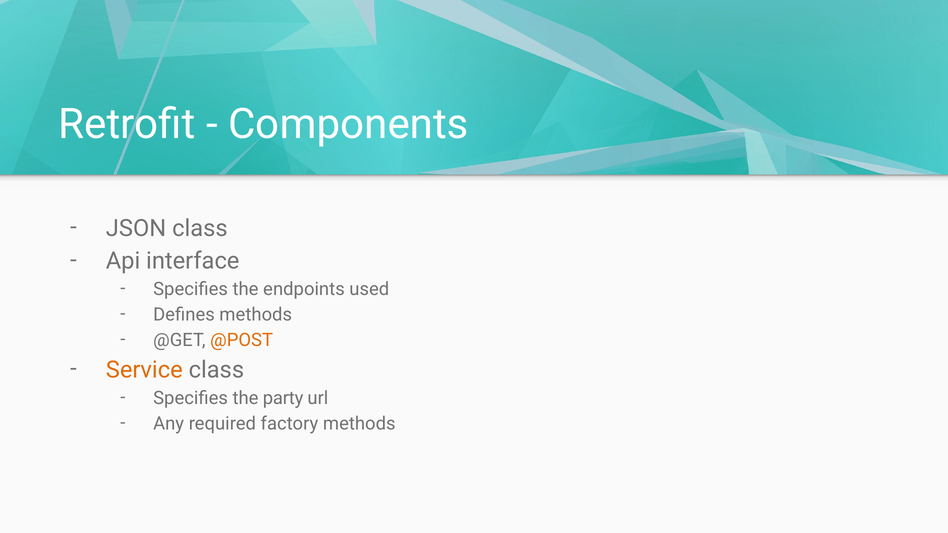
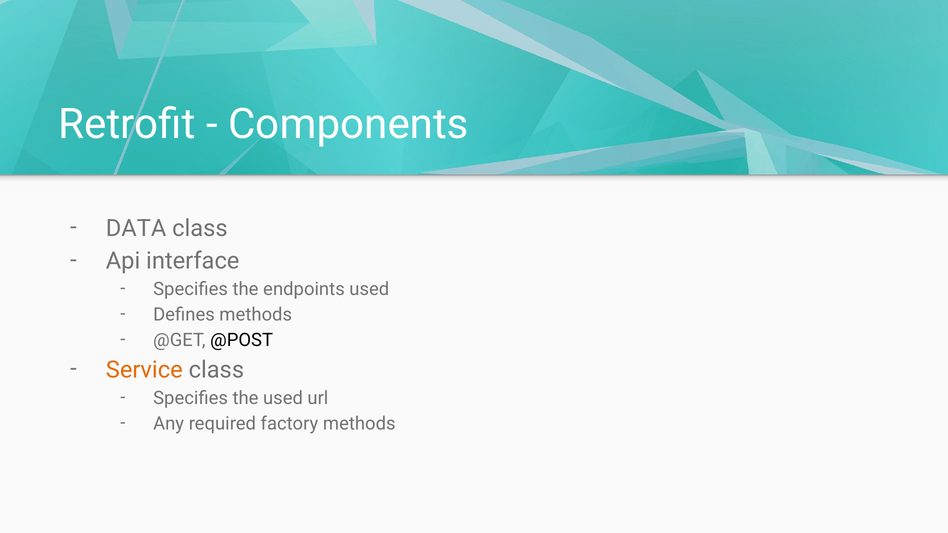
JSON: JSON -> DATA
@POST colour: orange -> black
the party: party -> used
